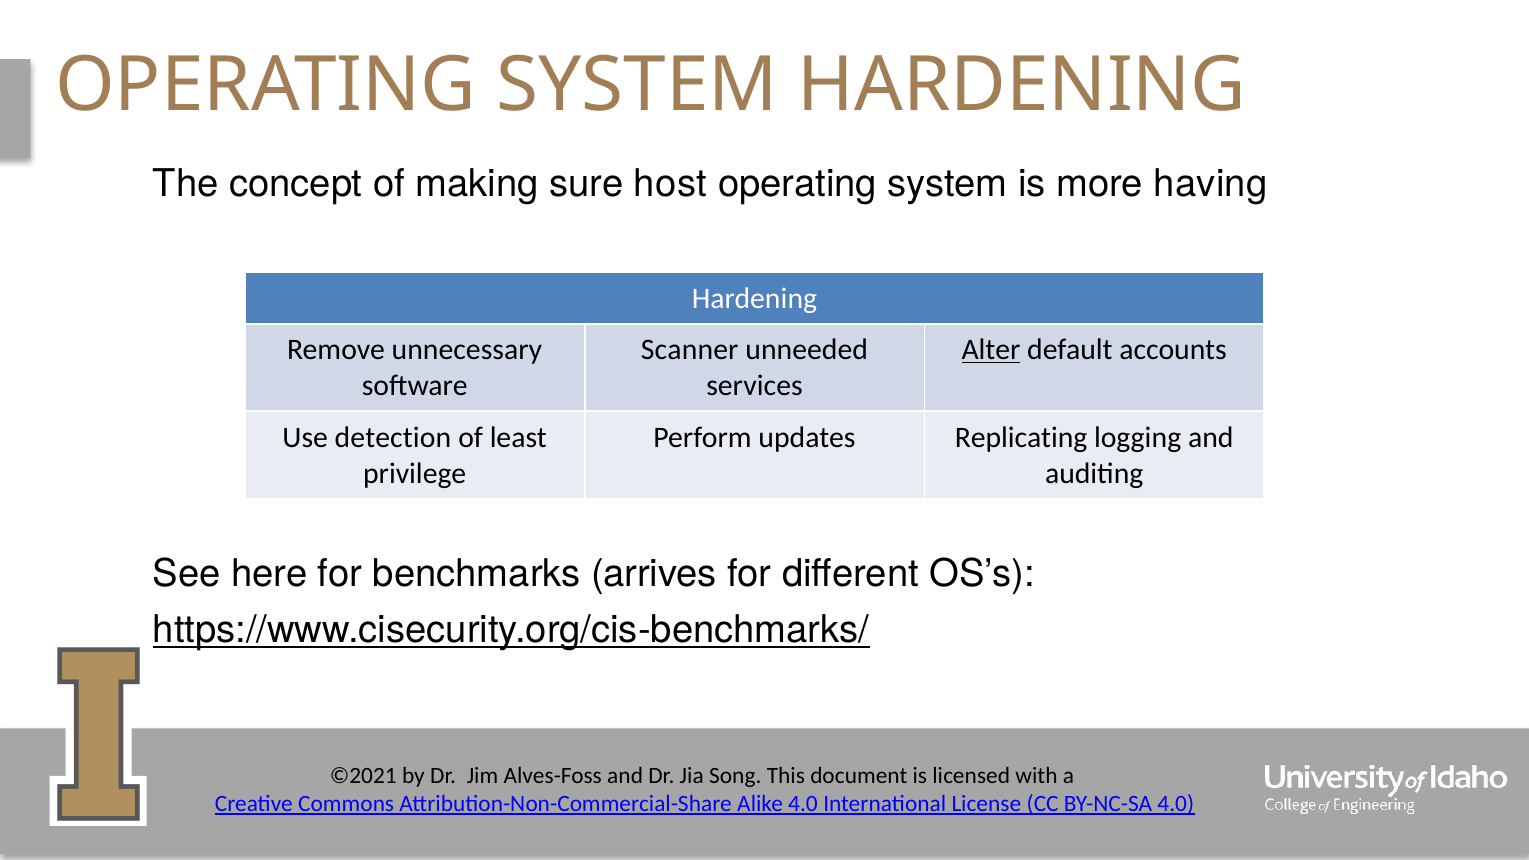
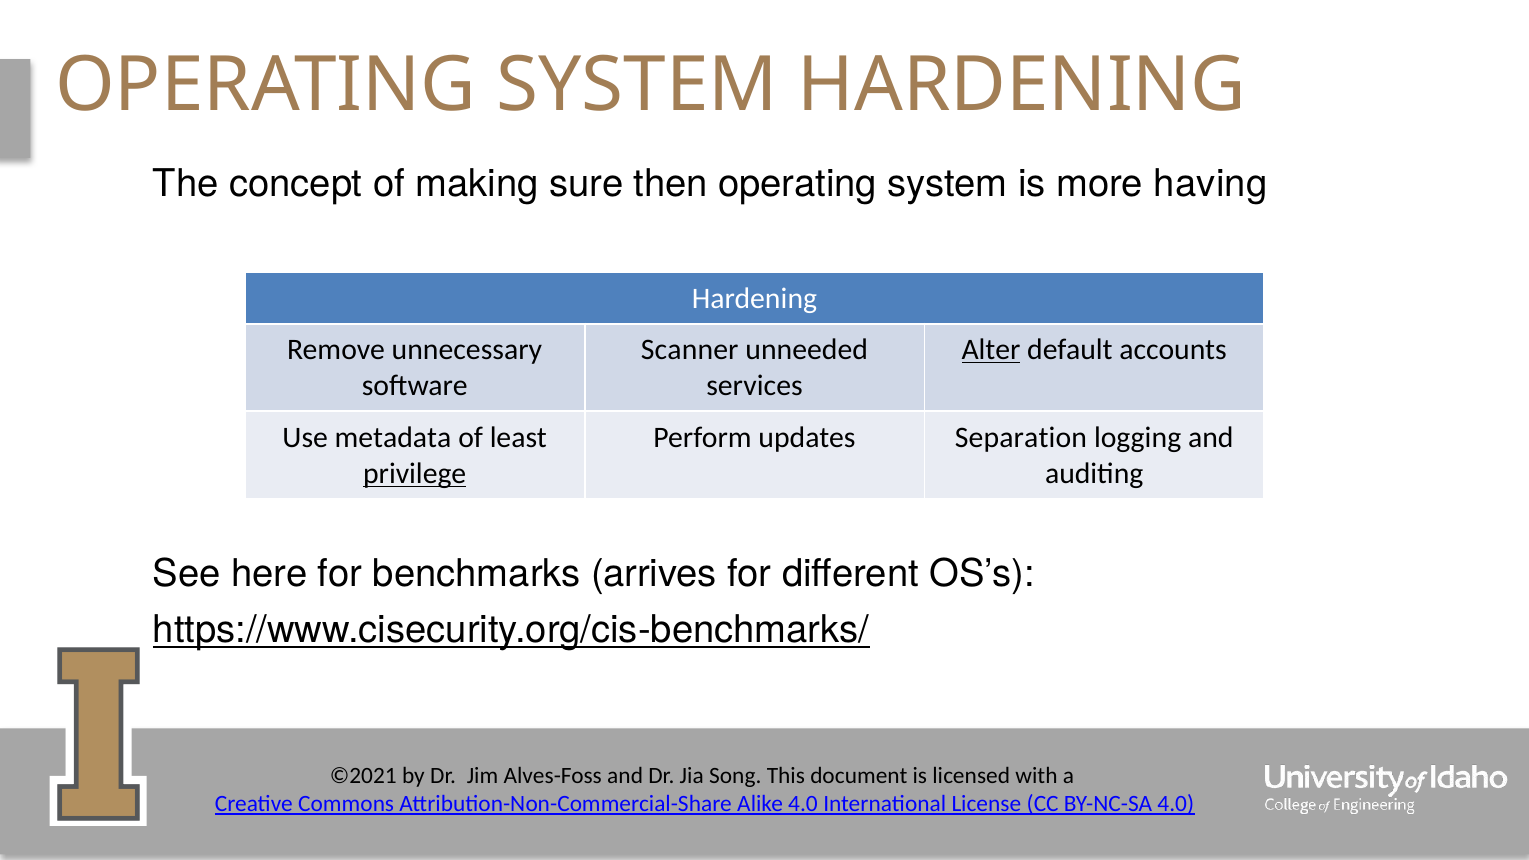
host: host -> then
detection: detection -> metadata
Replicating: Replicating -> Separation
privilege underline: none -> present
